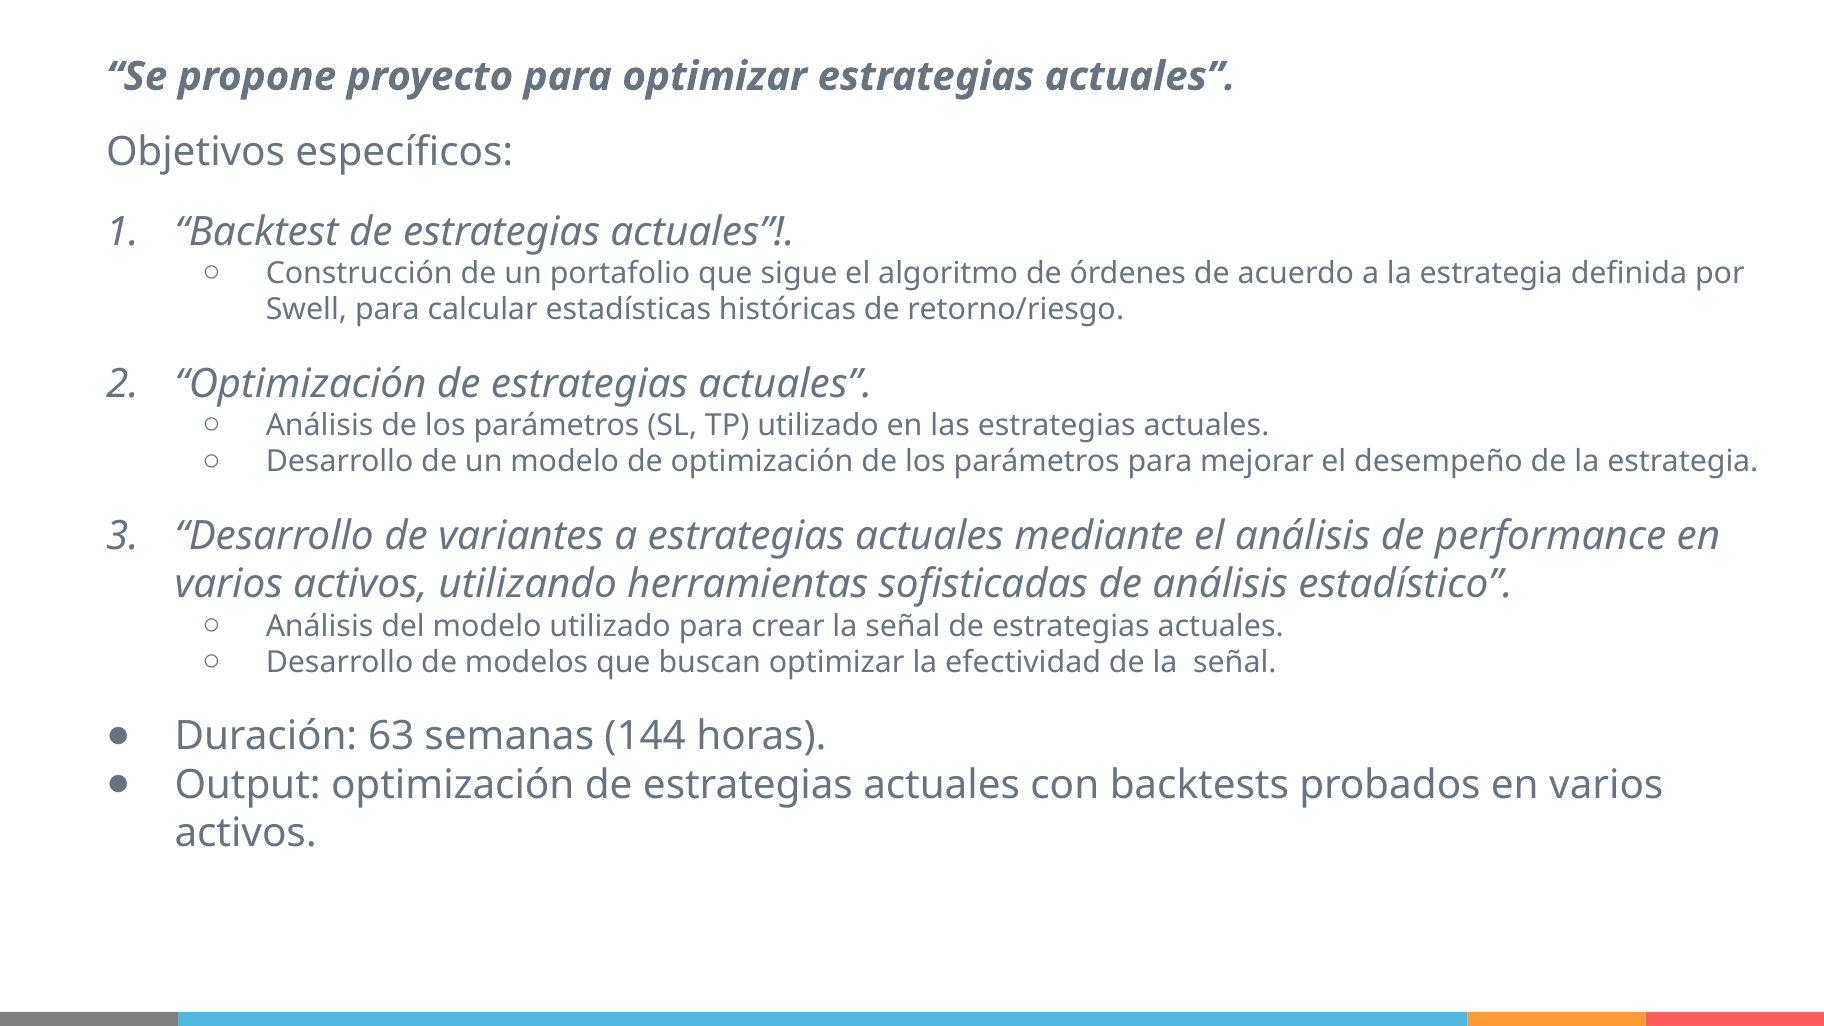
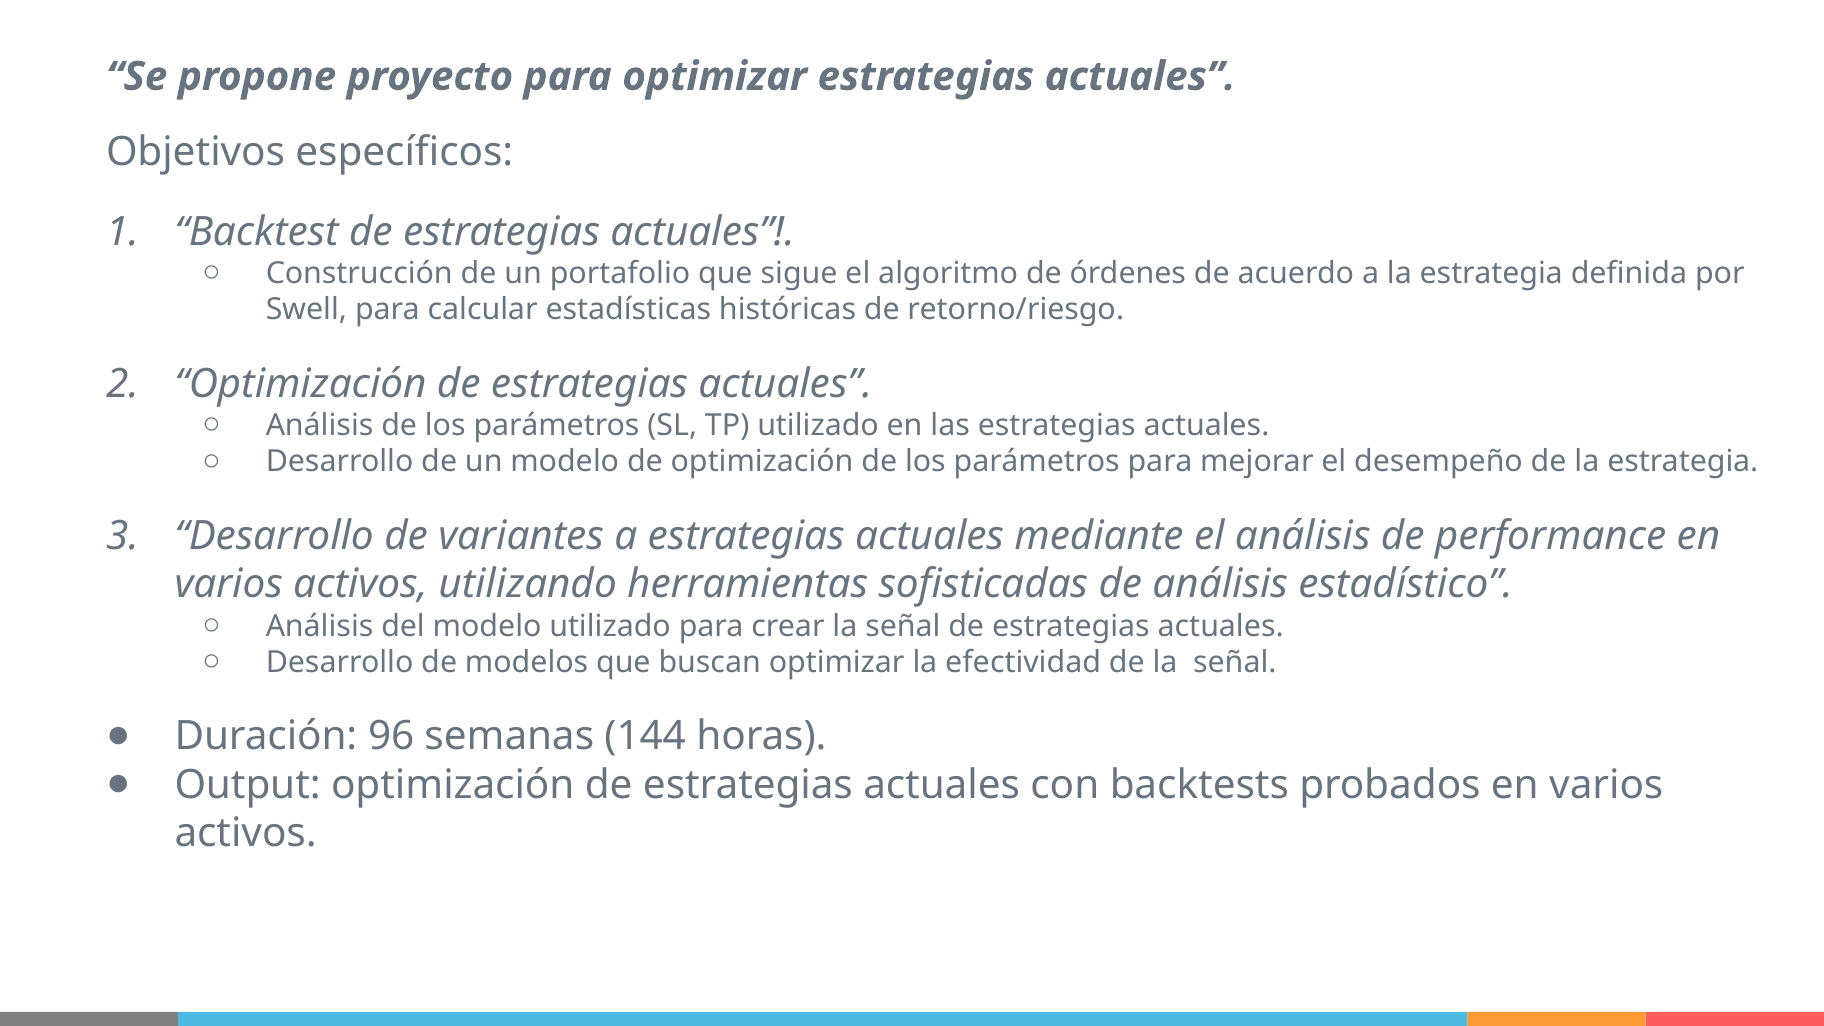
63: 63 -> 96
